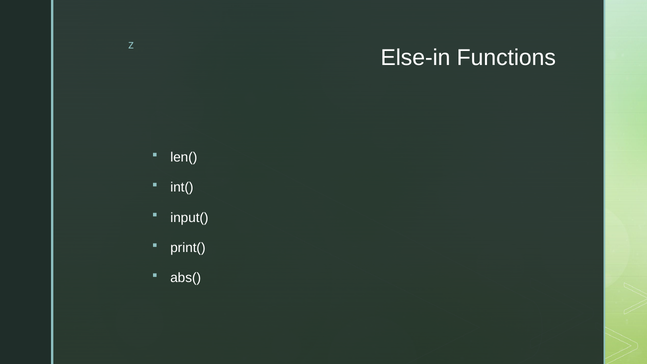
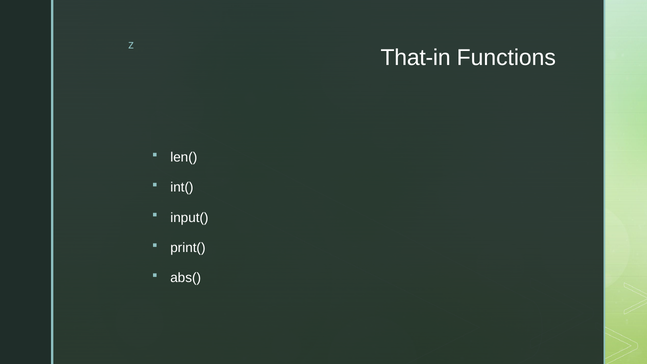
Else-in: Else-in -> That-in
